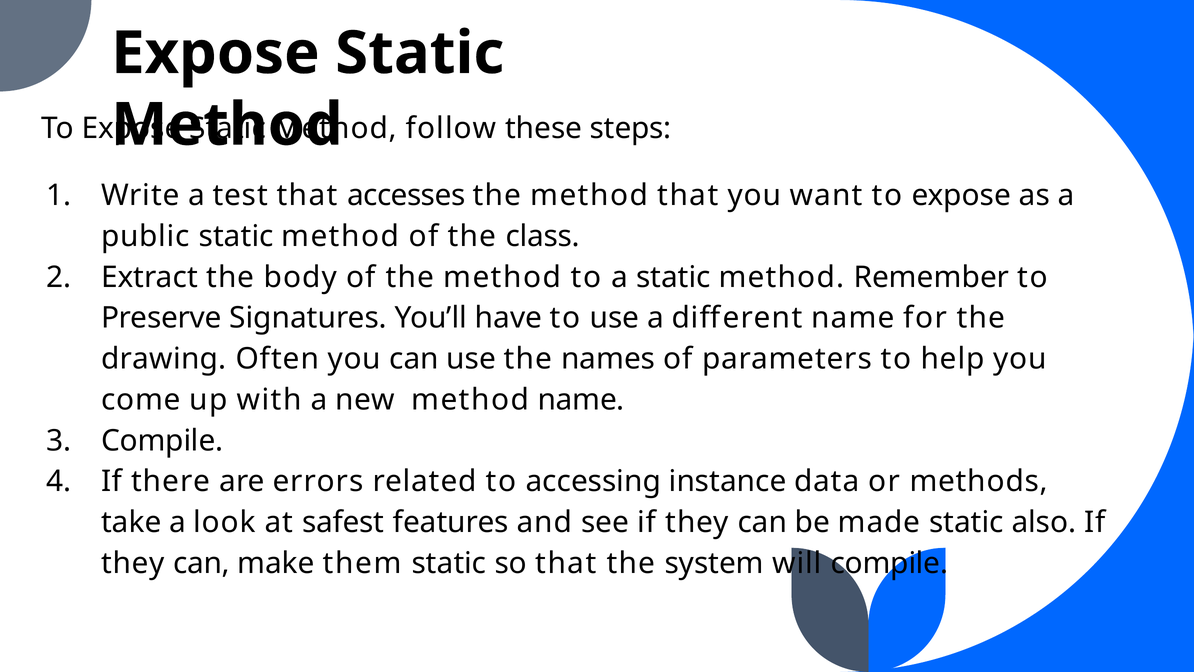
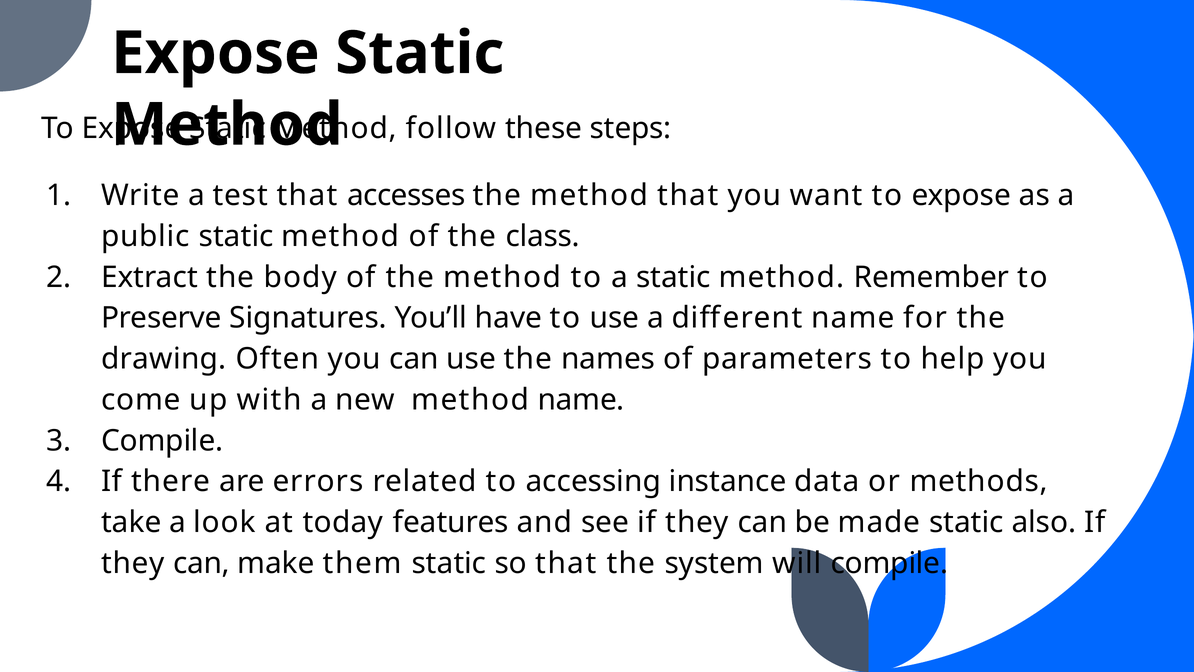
safest: safest -> today
